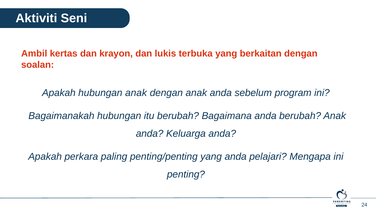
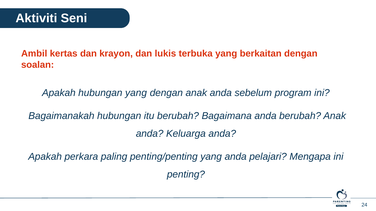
hubungan anak: anak -> yang
